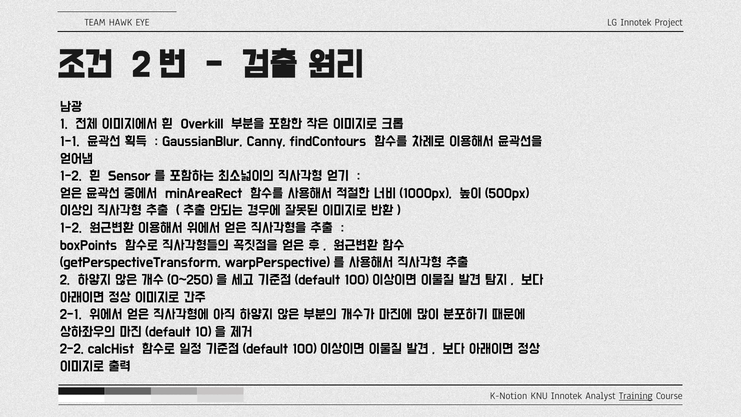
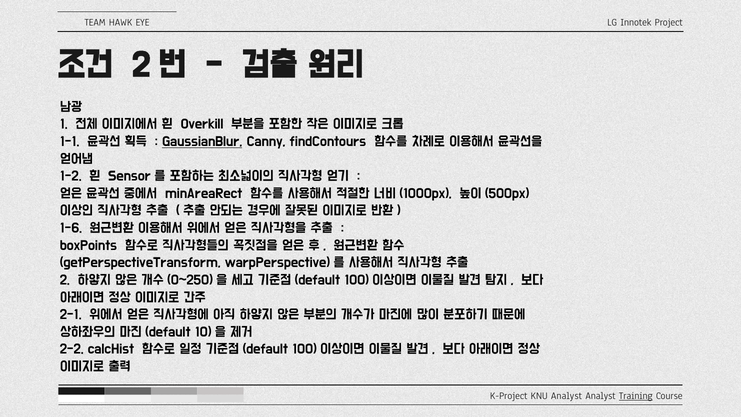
GaussianBlur underline: none -> present
1-2 at (71, 228): 1-2 -> 1-6
K-Notion: K-Notion -> K-Project
KNU Innotek: Innotek -> Analyst
